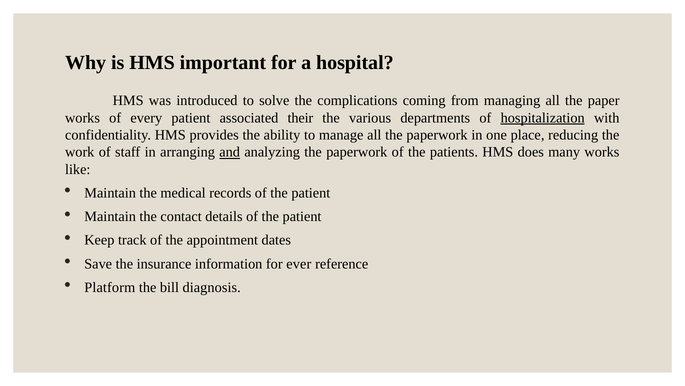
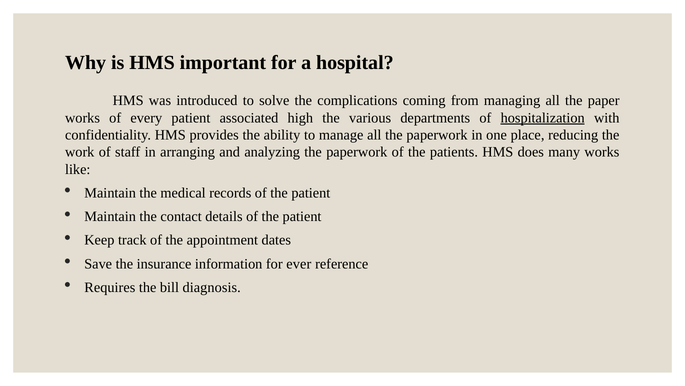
their: their -> high
and underline: present -> none
Platform: Platform -> Requires
